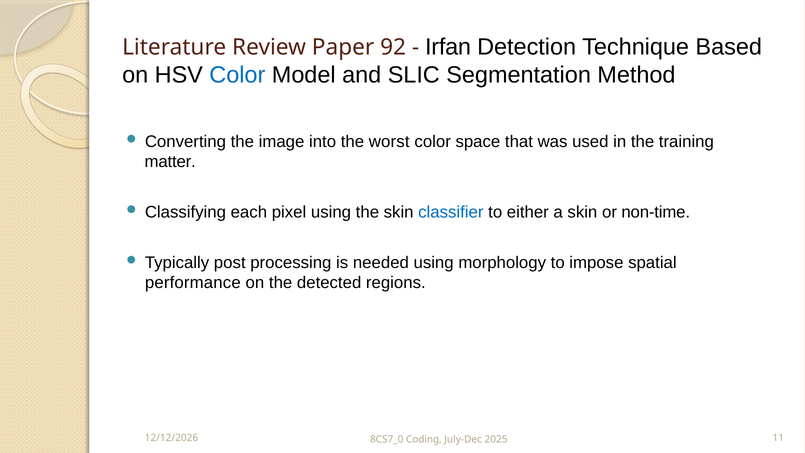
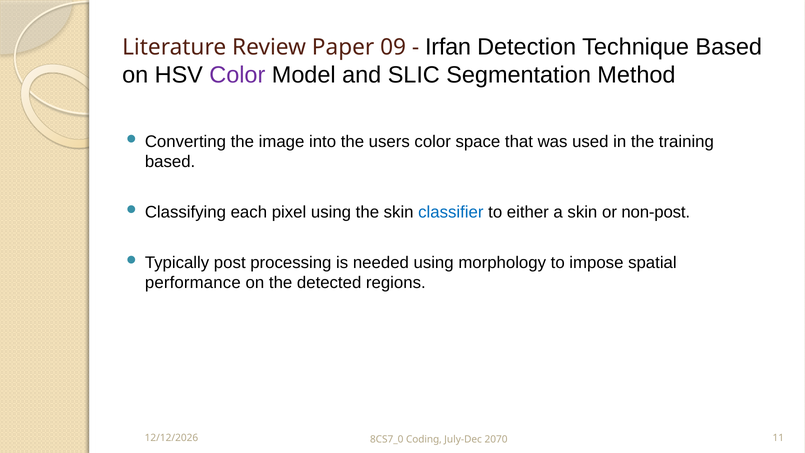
92: 92 -> 09
Color at (237, 75) colour: blue -> purple
worst: worst -> users
matter at (170, 162): matter -> based
non-time: non-time -> non-post
2025: 2025 -> 2070
